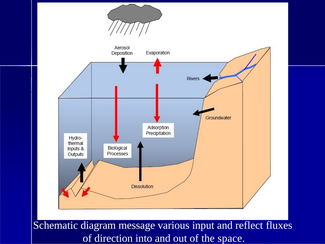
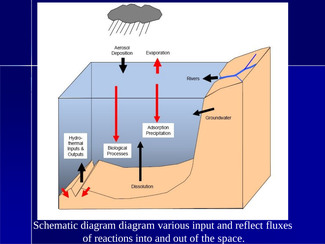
diagram message: message -> diagram
direction: direction -> reactions
